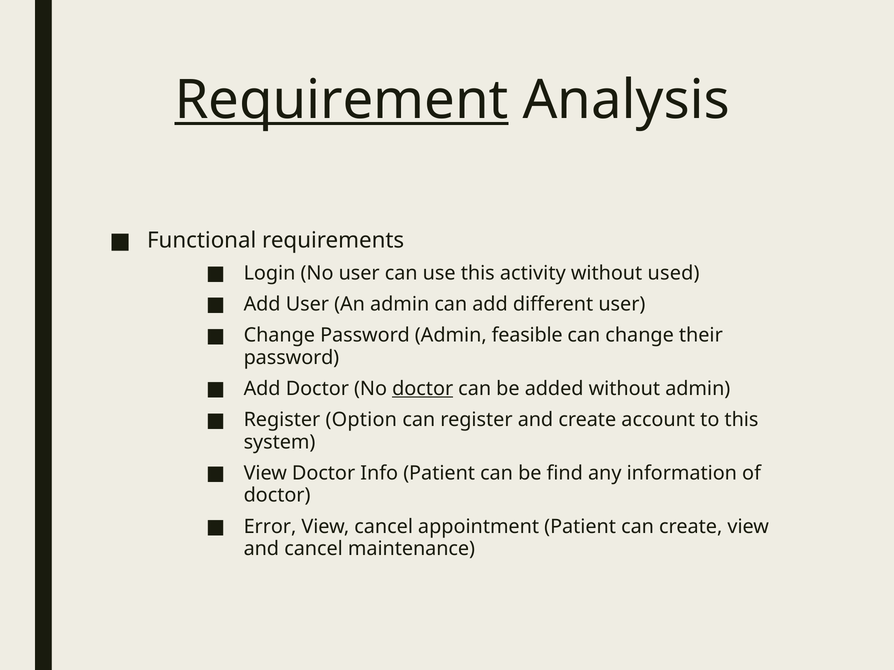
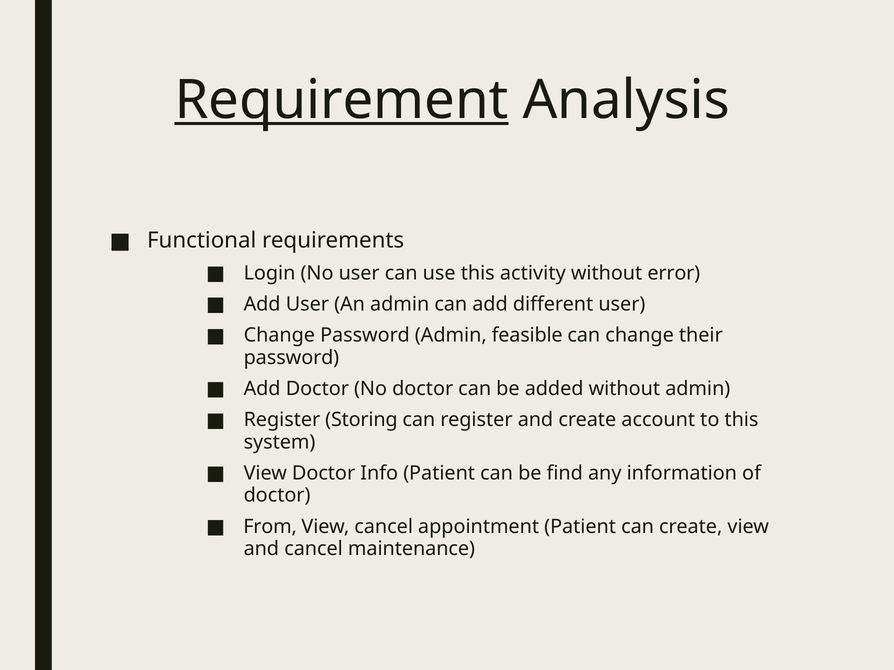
used: used -> error
doctor at (423, 389) underline: present -> none
Option: Option -> Storing
Error: Error -> From
